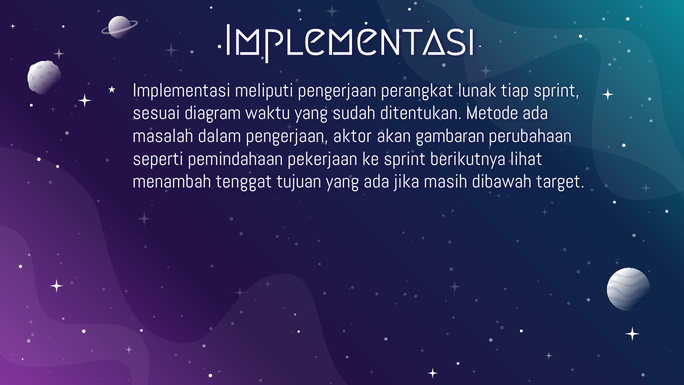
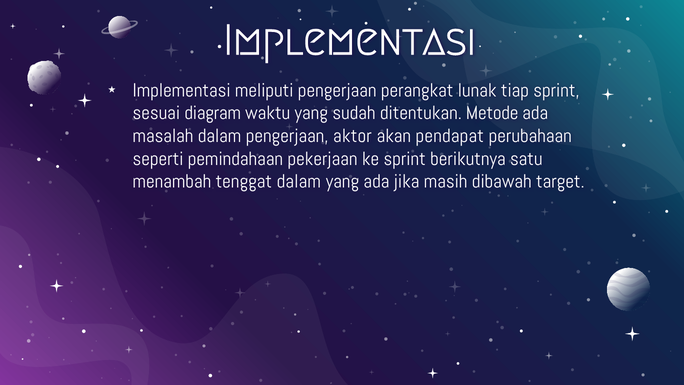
gambaran: gambaran -> pendapat
lihat: lihat -> satu
tenggat tujuan: tujuan -> dalam
